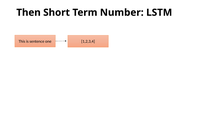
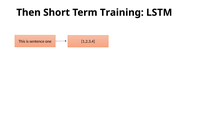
Number: Number -> Training
